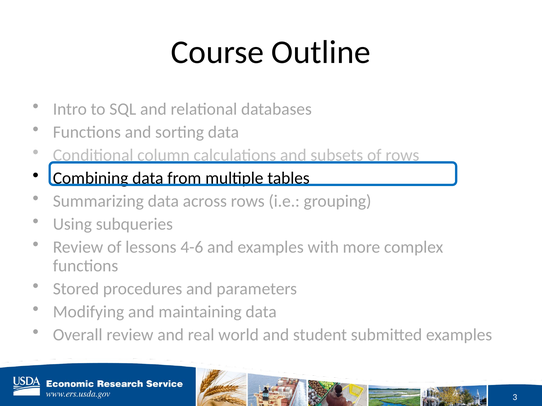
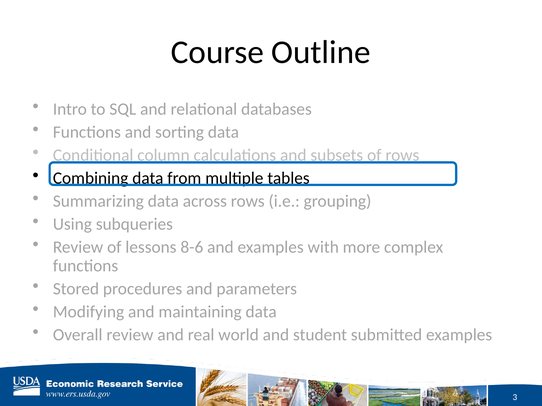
4-6: 4-6 -> 8-6
